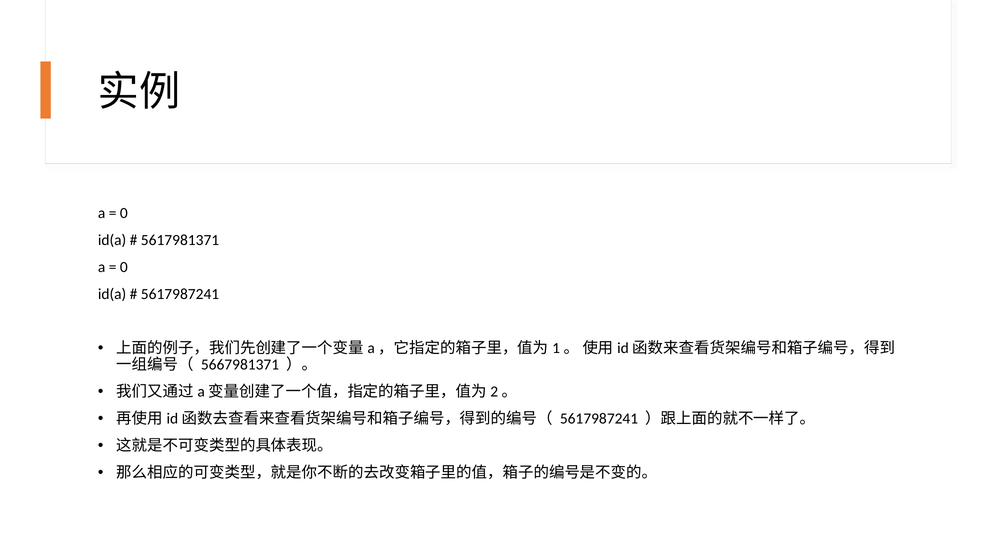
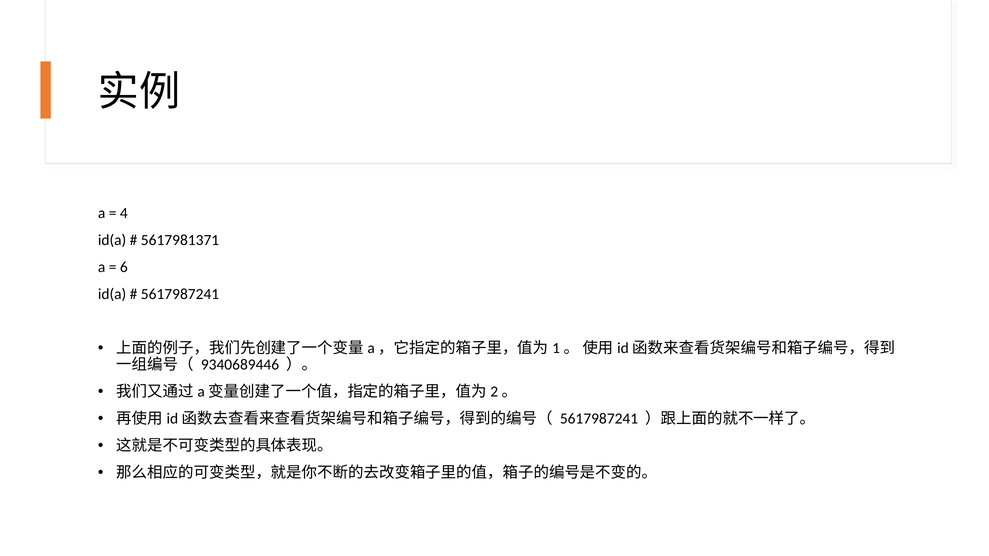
0 at (124, 213): 0 -> 4
0 at (124, 267): 0 -> 6
5667981371: 5667981371 -> 9340689446
